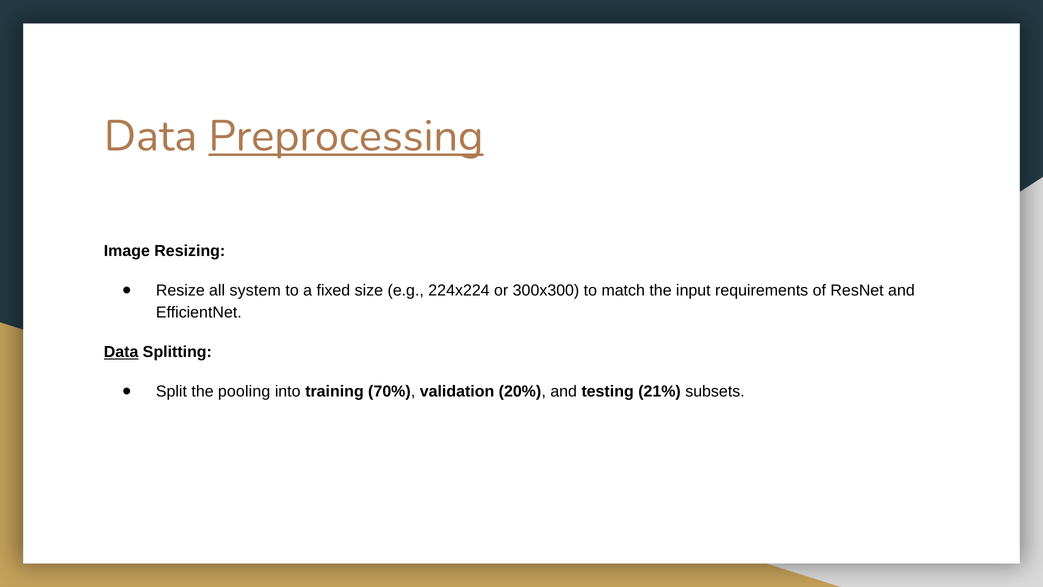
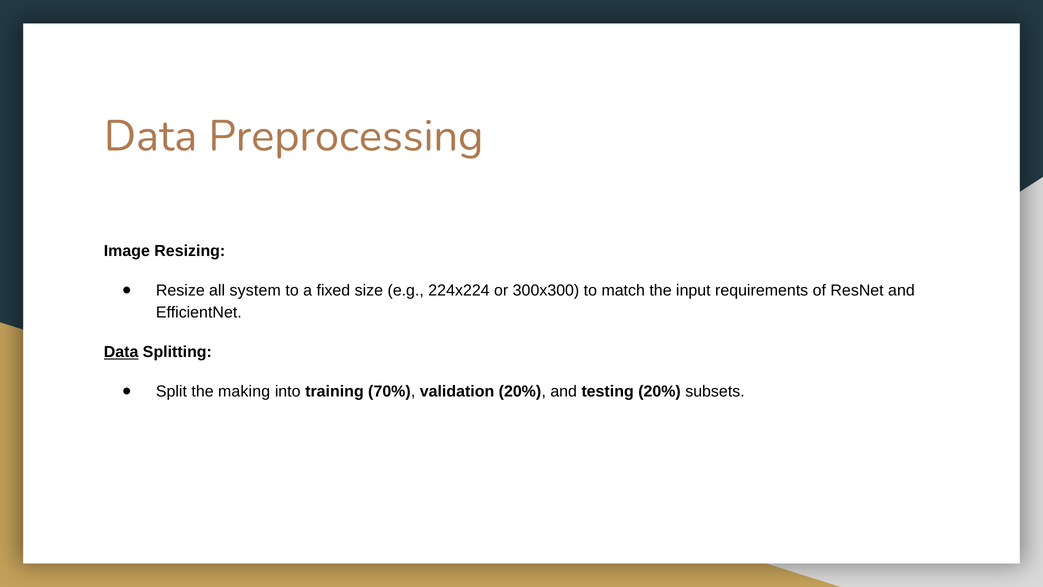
Preprocessing underline: present -> none
pooling: pooling -> making
testing 21%: 21% -> 20%
